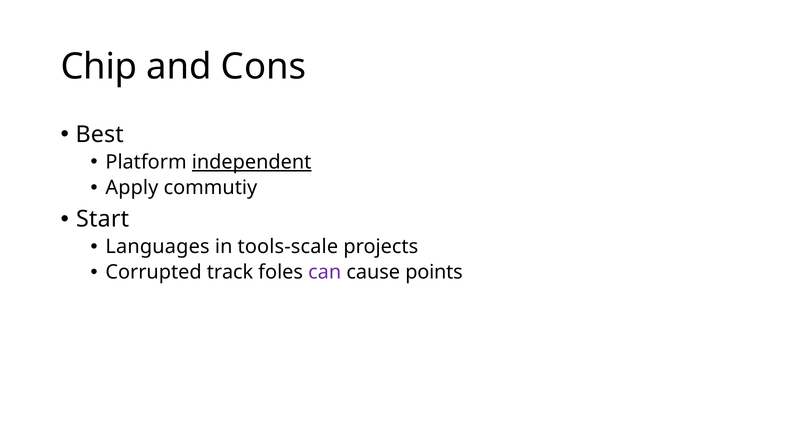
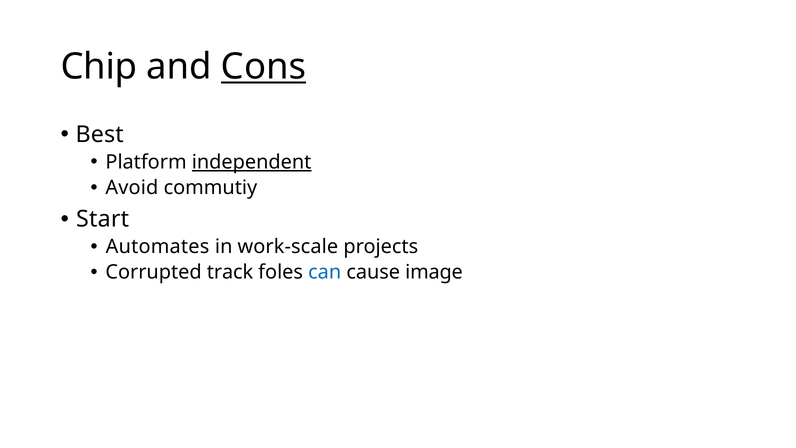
Cons underline: none -> present
Apply: Apply -> Avoid
Languages: Languages -> Automates
tools-scale: tools-scale -> work-scale
can colour: purple -> blue
points: points -> image
